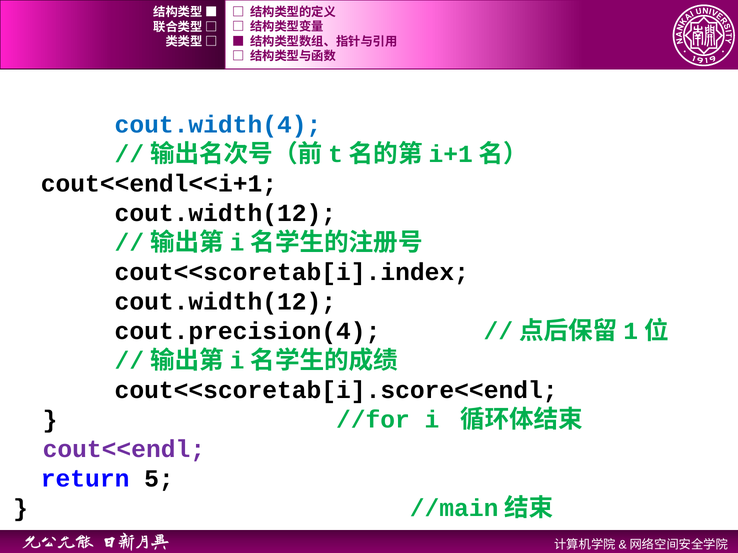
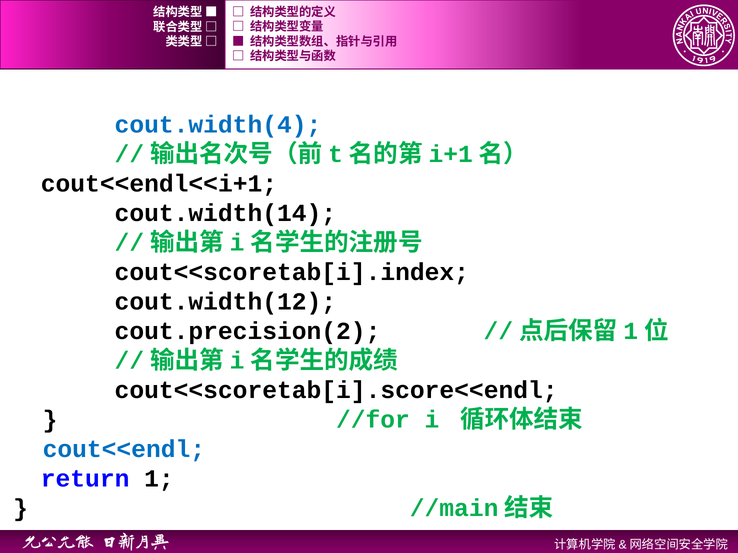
cout.width(12 at (225, 213): cout.width(12 -> cout.width(14
cout.precision(4: cout.precision(4 -> cout.precision(2
cout<<endl colour: purple -> blue
5: 5 -> 1
